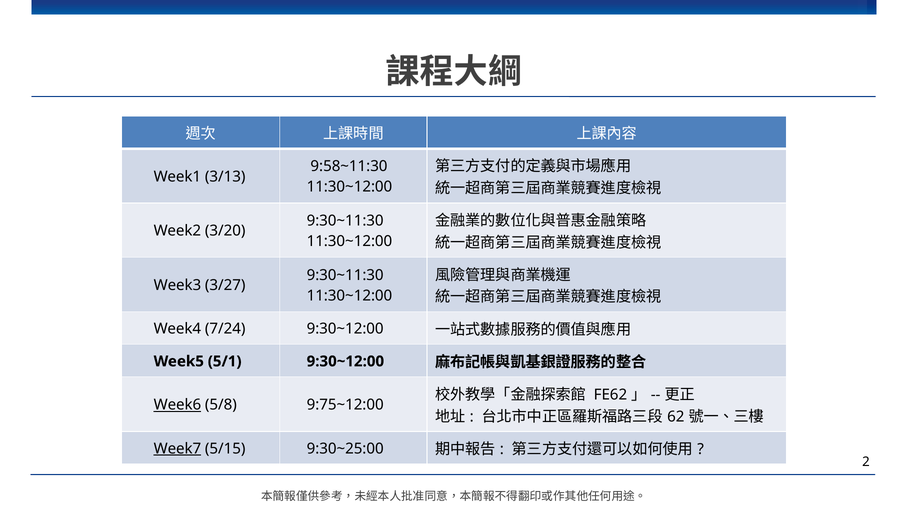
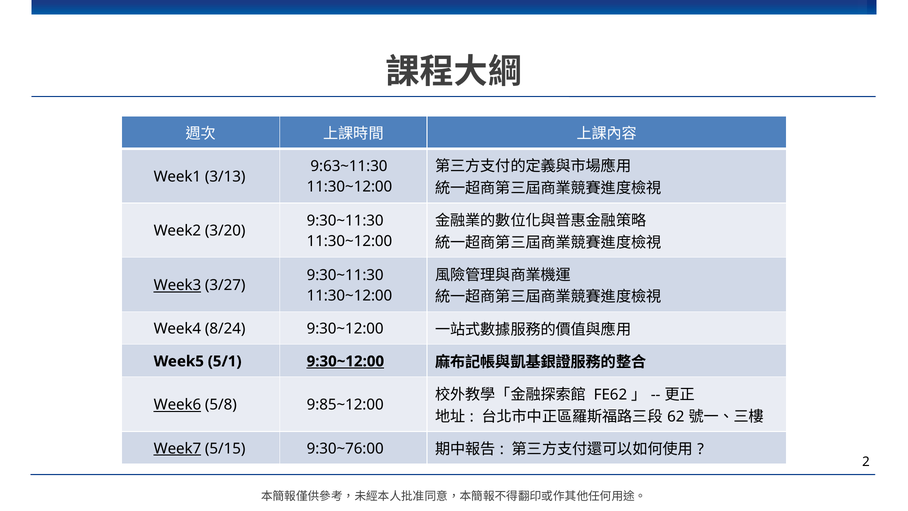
9:58~11:30: 9:58~11:30 -> 9:63~11:30
Week3 underline: none -> present
7/24: 7/24 -> 8/24
9:30~12:00 at (345, 361) underline: none -> present
9:75~12:00: 9:75~12:00 -> 9:85~12:00
9:30~25:00: 9:30~25:00 -> 9:30~76:00
